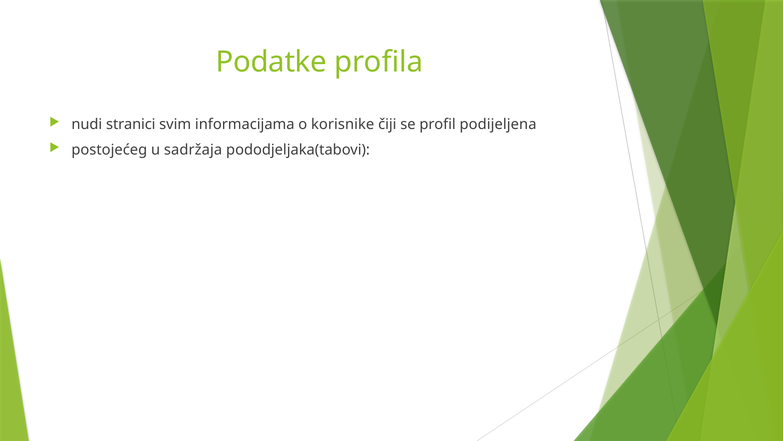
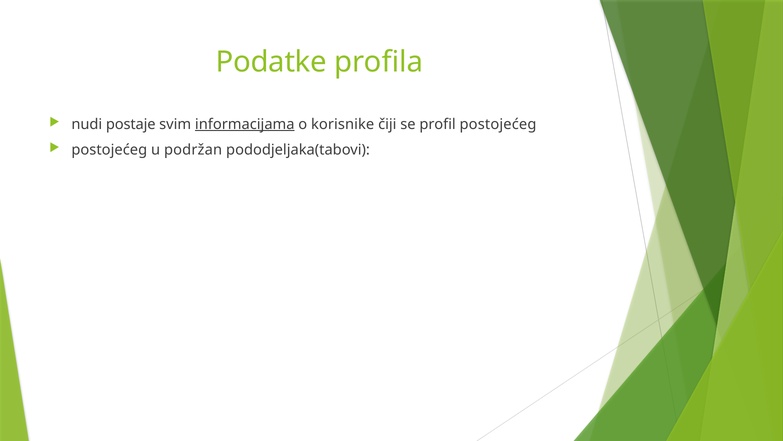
stranici: stranici -> postaje
informacijama underline: none -> present
profil podijeljena: podijeljena -> postojećeg
sadržaja: sadržaja -> podržan
